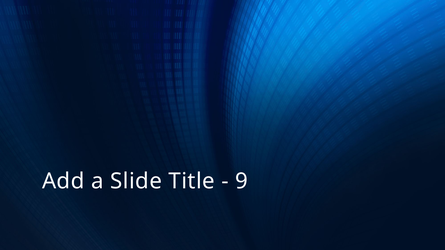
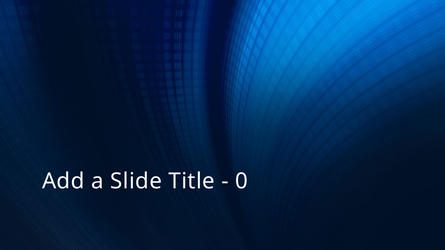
9: 9 -> 0
